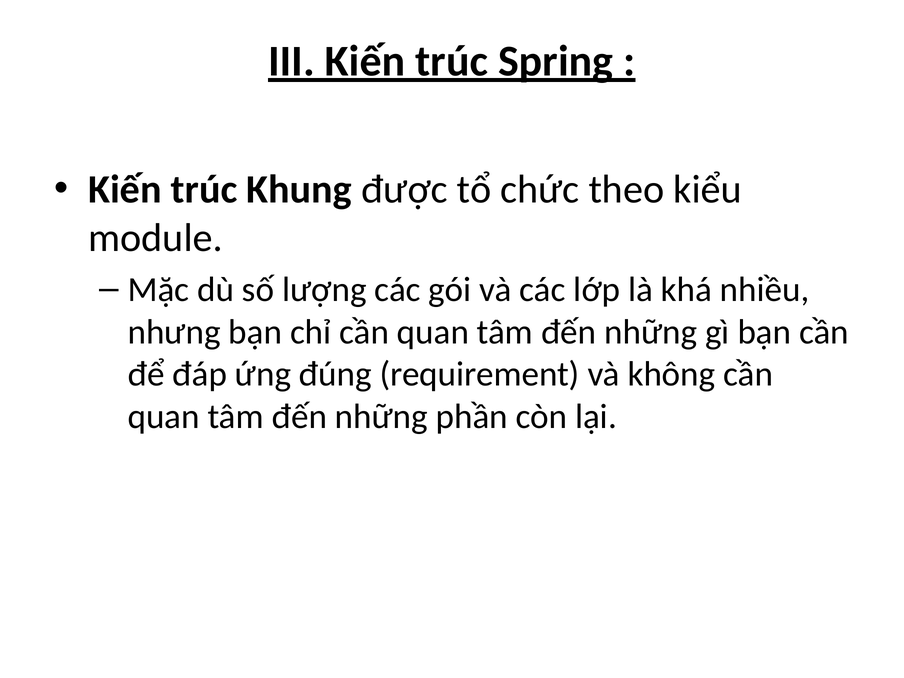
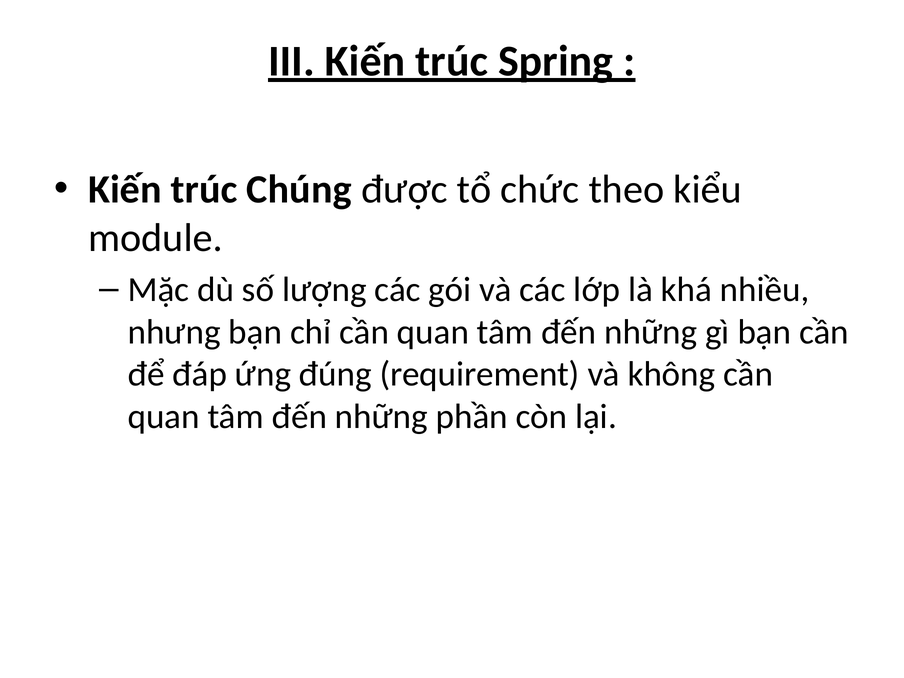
Khung: Khung -> Chúng
